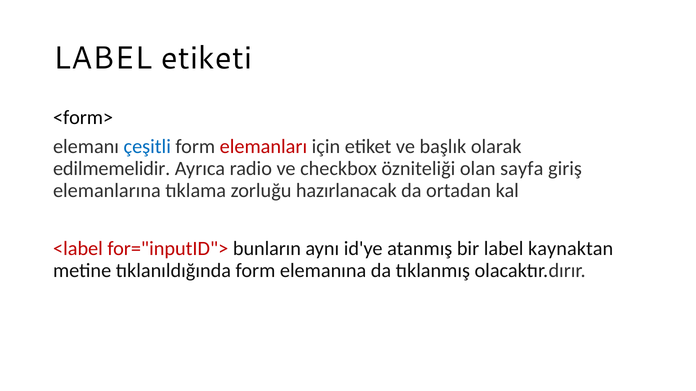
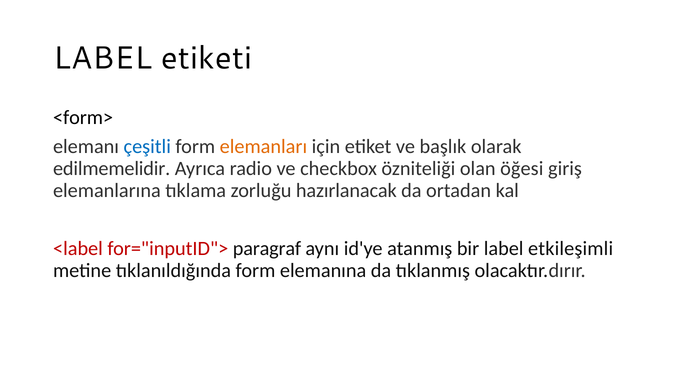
elemanları colour: red -> orange
sayfa: sayfa -> öğesi
bunların: bunların -> paragraf
kaynaktan: kaynaktan -> etkileşimli
